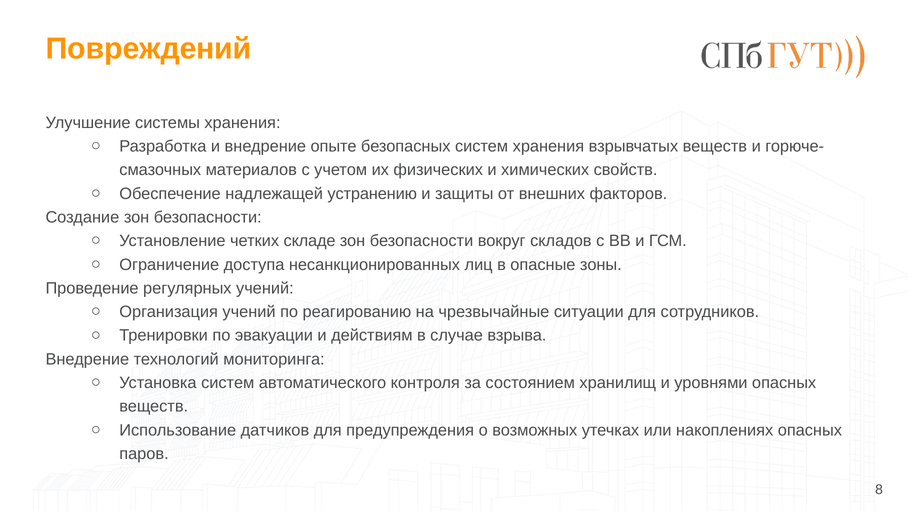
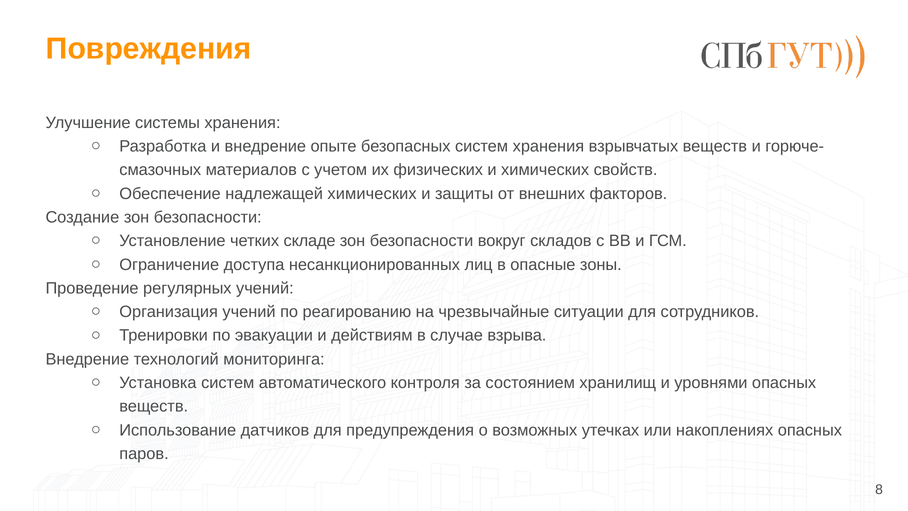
Повреждений: Повреждений -> Повреждения
надлежащей устранению: устранению -> химических
